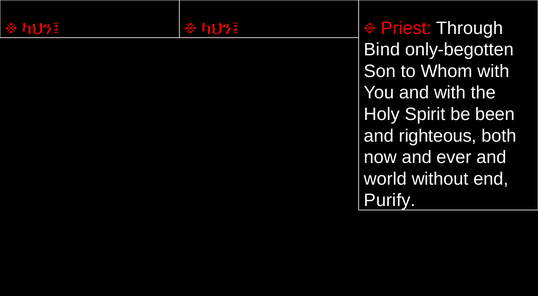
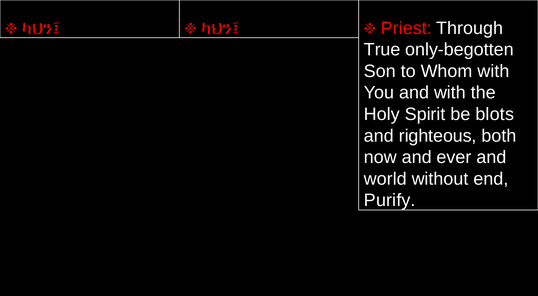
Bind: Bind -> True
been: been -> blots
